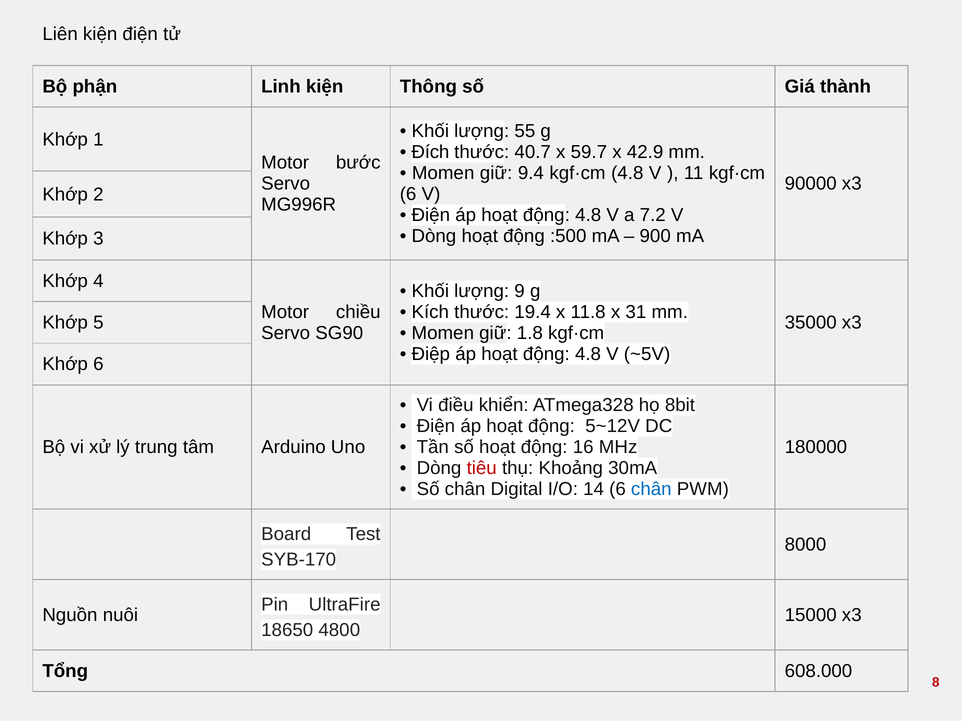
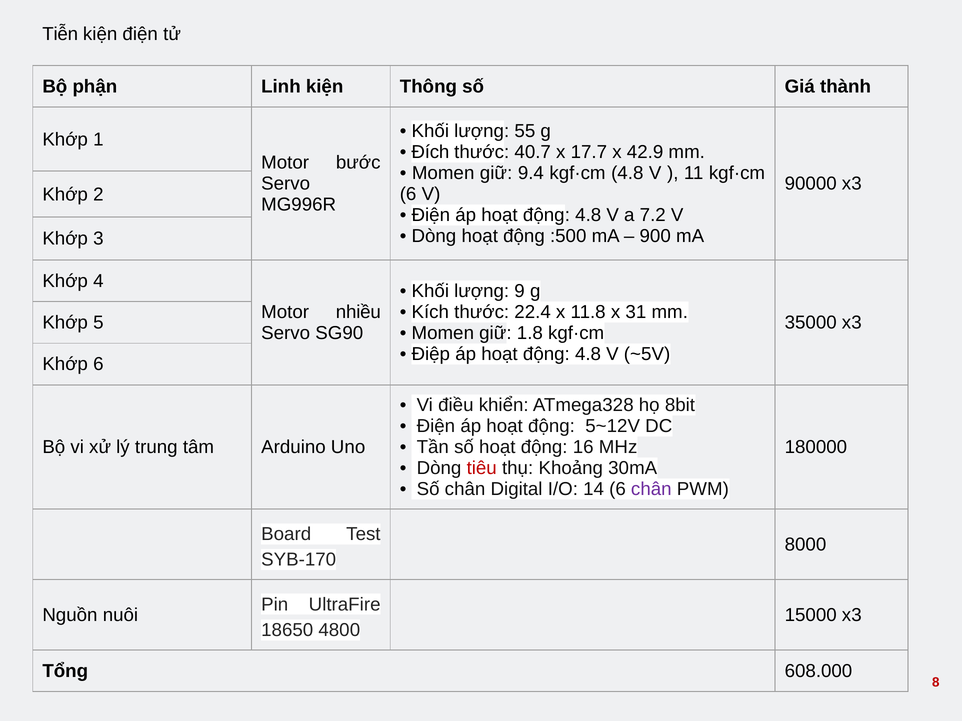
Liên: Liên -> Tiễn
59.7: 59.7 -> 17.7
chiều: chiều -> nhiều
19.4: 19.4 -> 22.4
chân at (651, 490) colour: blue -> purple
